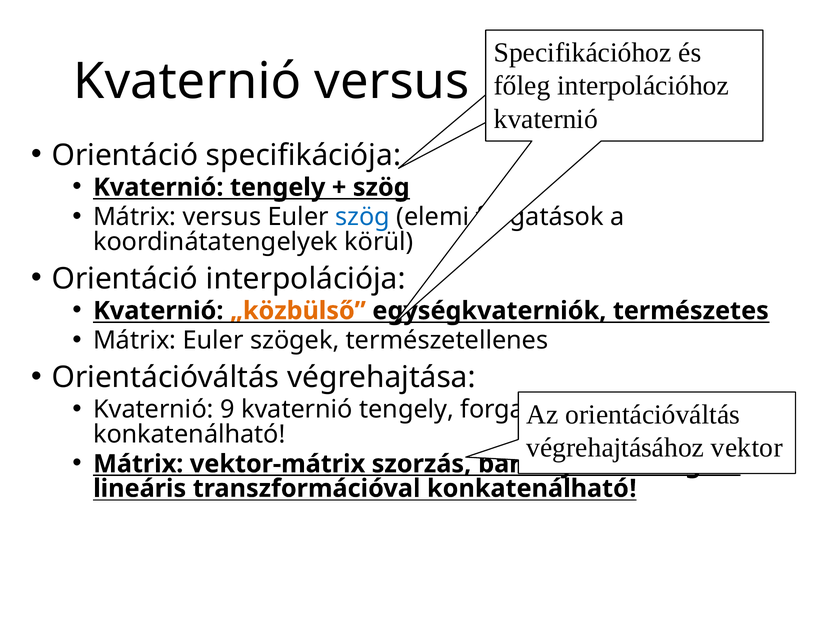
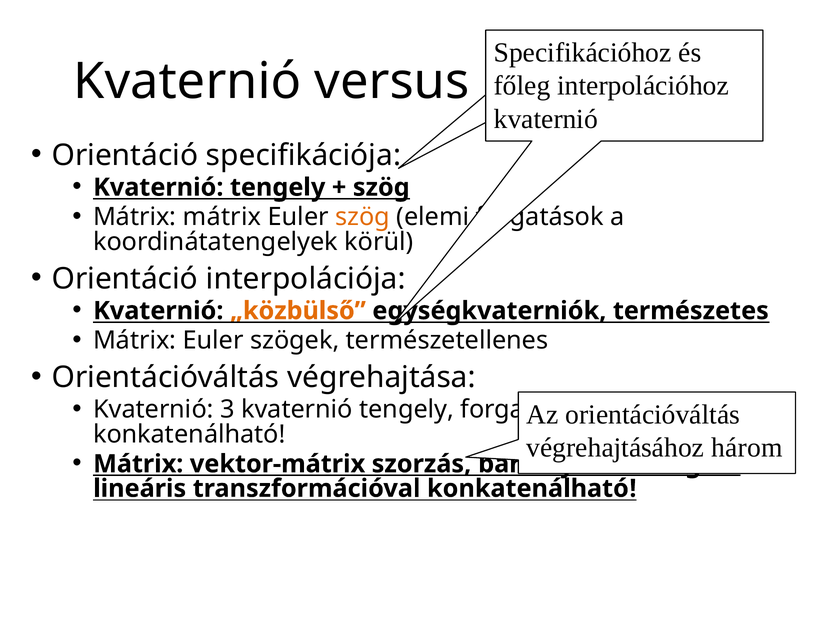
Mátrix versus: versus -> mátrix
szög at (363, 217) colour: blue -> orange
9: 9 -> 3
vektor: vektor -> három
